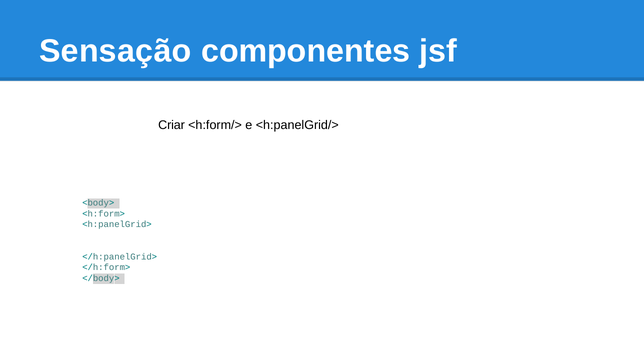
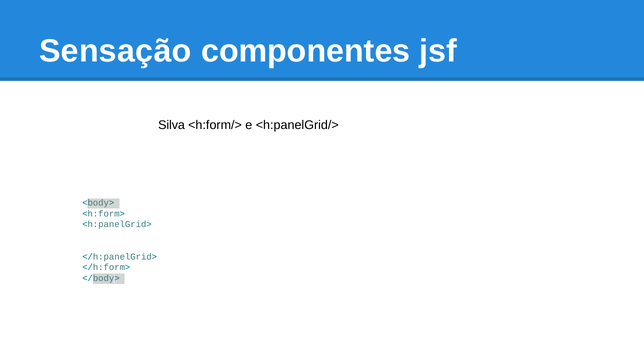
Criar: Criar -> Silva
